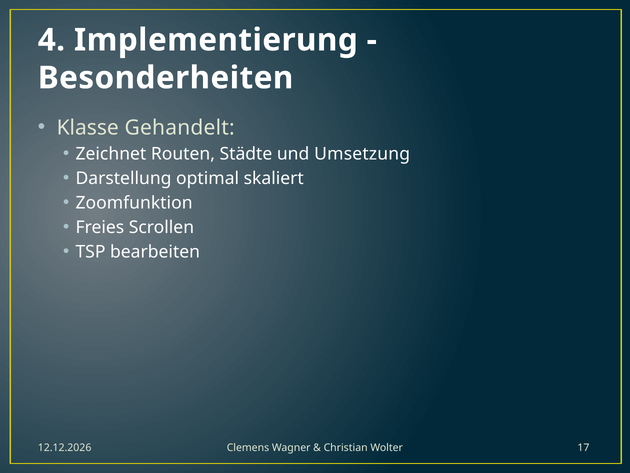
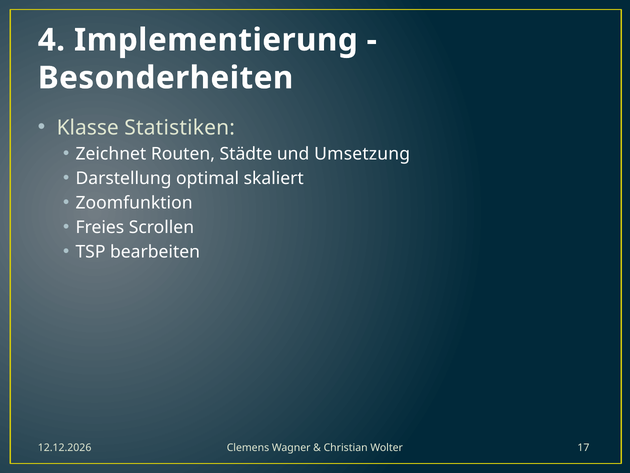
Gehandelt: Gehandelt -> Statistiken
